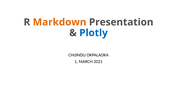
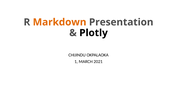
Plotly colour: blue -> black
